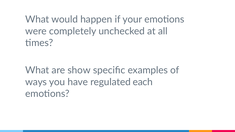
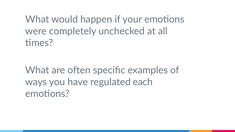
show: show -> often
